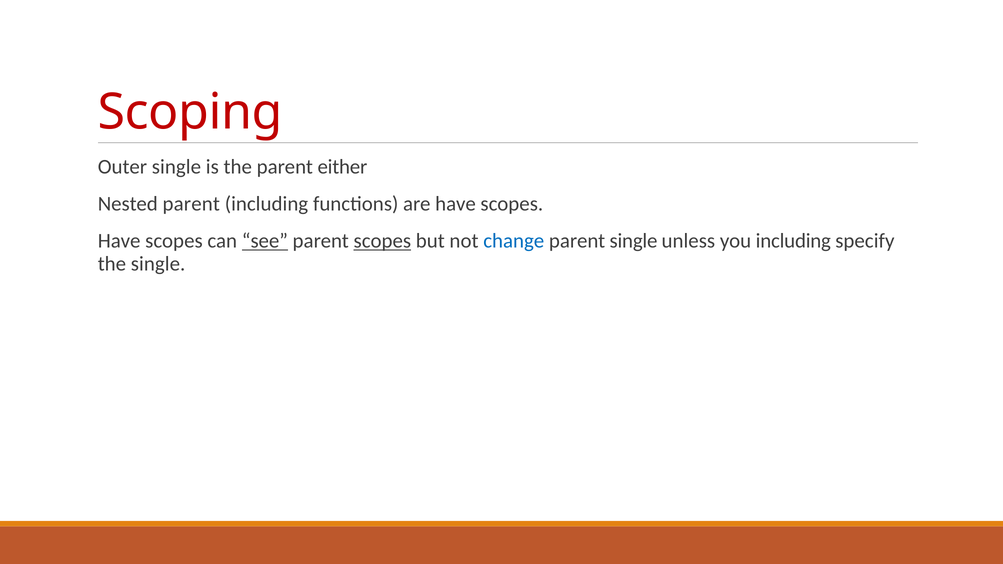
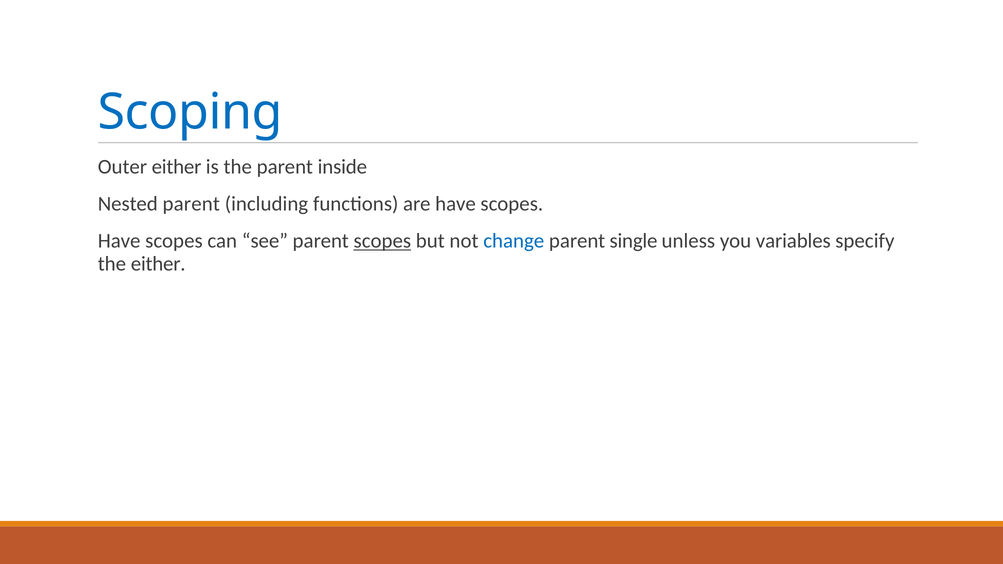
Scoping colour: red -> blue
Outer single: single -> either
either: either -> inside
see underline: present -> none
you including: including -> variables
the single: single -> either
